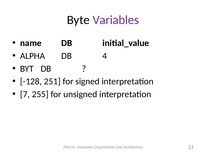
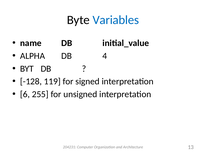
Variables colour: purple -> blue
251: 251 -> 119
7: 7 -> 6
